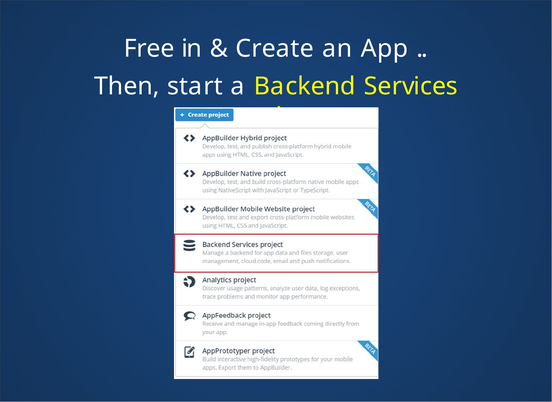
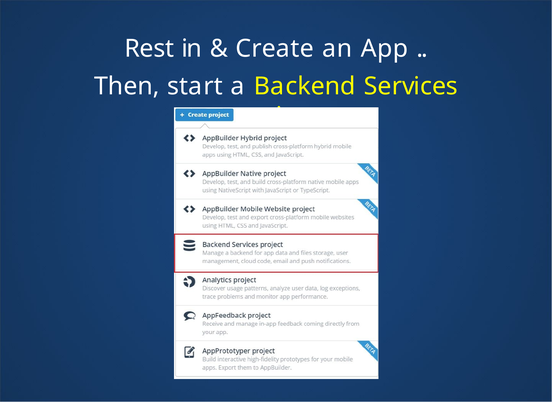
Free: Free -> Rest
